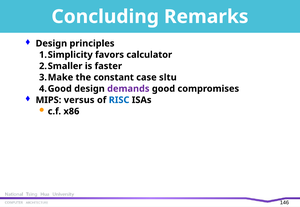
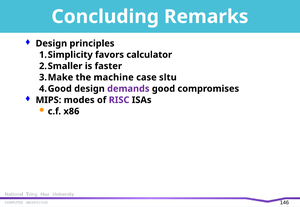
constant: constant -> machine
versus: versus -> modes
RISC colour: blue -> purple
